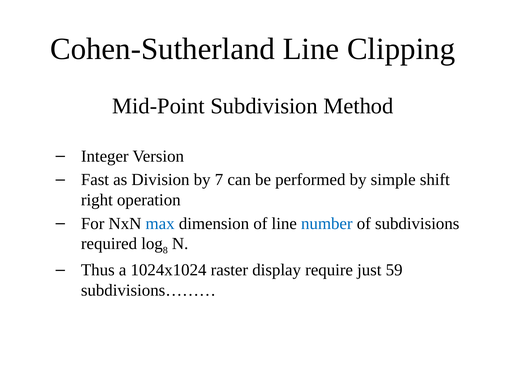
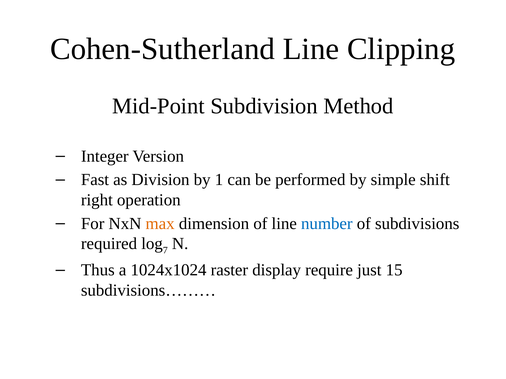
7: 7 -> 1
max colour: blue -> orange
8: 8 -> 7
59: 59 -> 15
